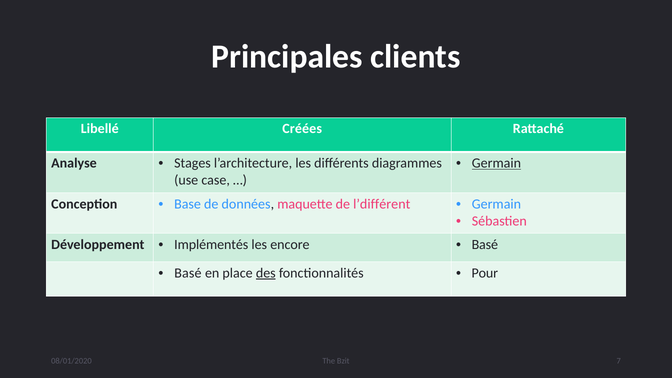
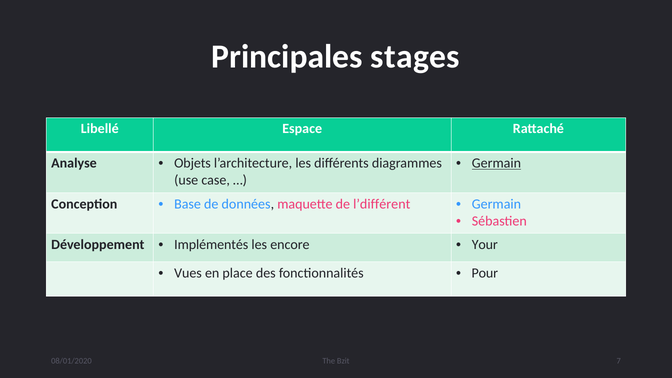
clients: clients -> stages
Créées: Créées -> Espace
Stages: Stages -> Objets
Basé at (485, 245): Basé -> Your
Basé at (188, 273): Basé -> Vues
des underline: present -> none
